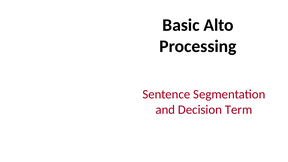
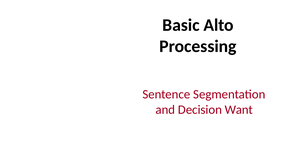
Term: Term -> Want
